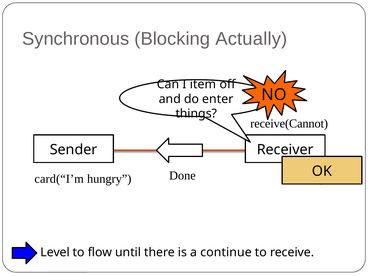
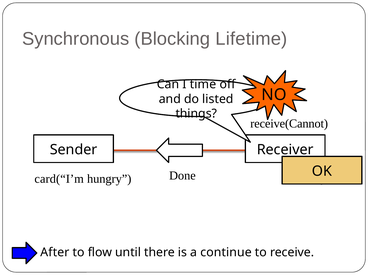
Actually: Actually -> Lifetime
item: item -> time
enter: enter -> listed
Level: Level -> After
